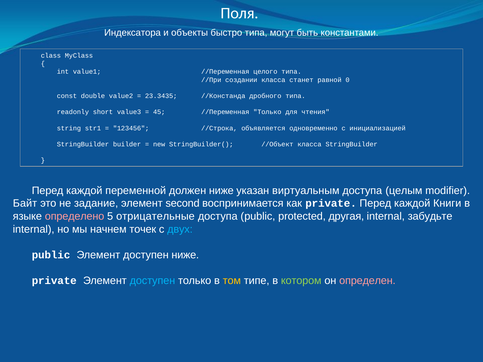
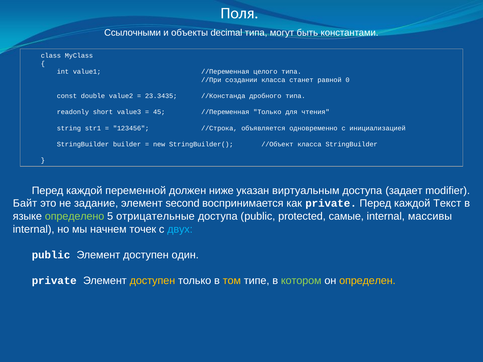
Индексатора: Индексатора -> Ссылочными
быстро: быстро -> decimal
целым: целым -> задает
Книги: Книги -> Текст
определено colour: pink -> light green
другая: другая -> самые
забудьте: забудьте -> массивы
доступен ниже: ниже -> один
доступен at (152, 281) colour: light blue -> yellow
определен colour: pink -> yellow
